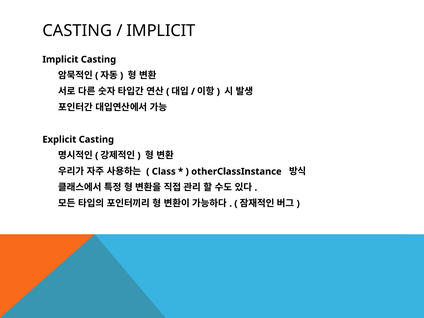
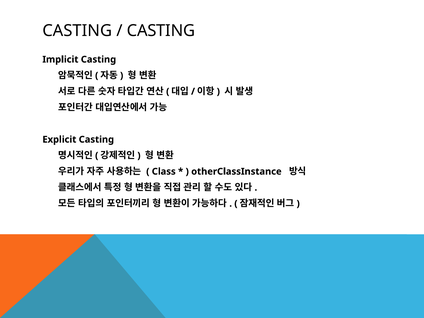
IMPLICIT at (161, 31): IMPLICIT -> CASTING
